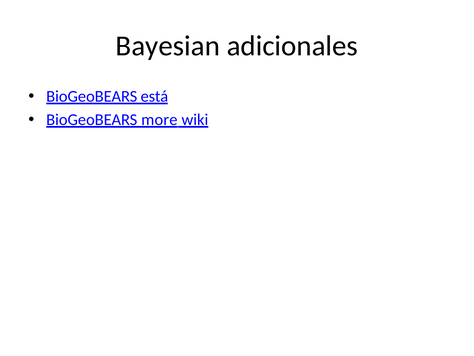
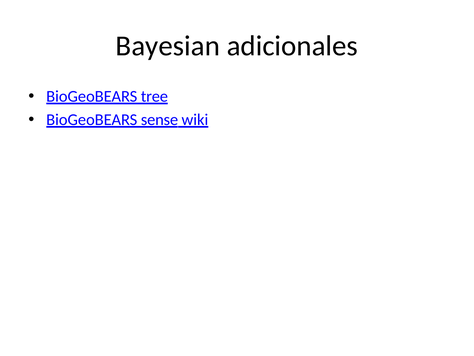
está: está -> tree
more: more -> sense
